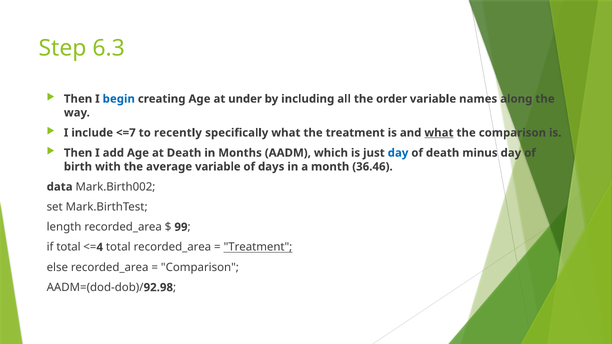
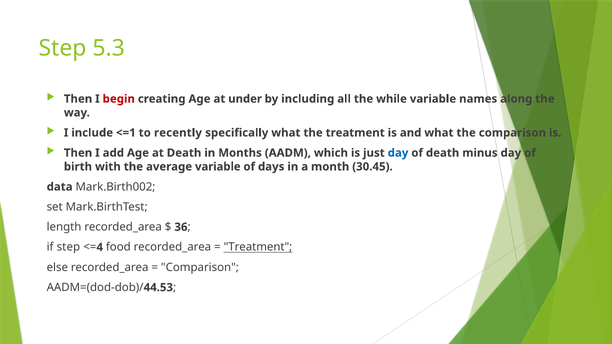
6.3: 6.3 -> 5.3
begin colour: blue -> red
order: order -> while
<=7: <=7 -> <=1
what at (439, 133) underline: present -> none
36.46: 36.46 -> 30.45
99: 99 -> 36
if total: total -> step
total at (118, 247): total -> food
92.98: 92.98 -> 44.53
